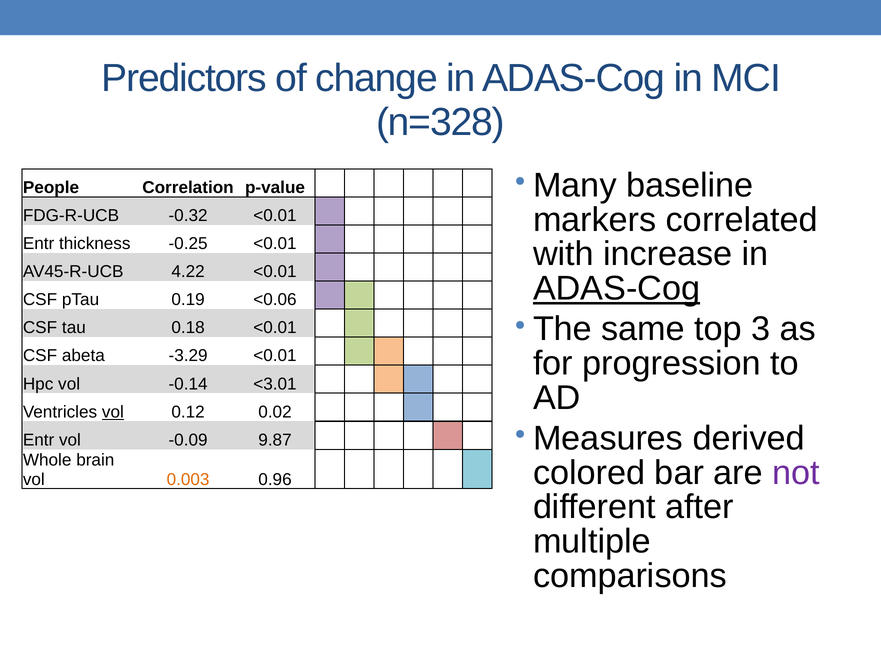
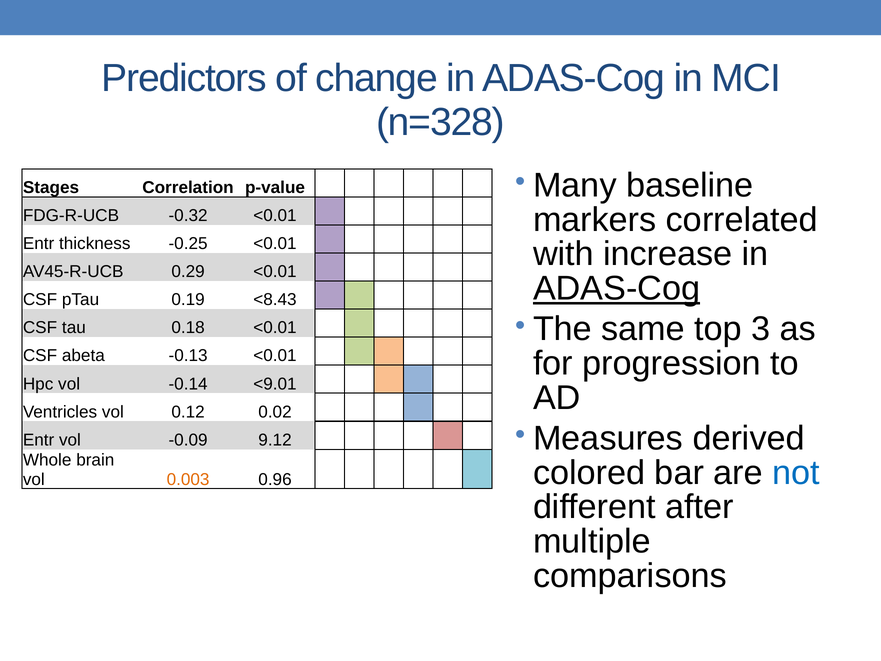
People: People -> Stages
4.22: 4.22 -> 0.29
<0.06: <0.06 -> <8.43
-3.29: -3.29 -> -0.13
<3.01: <3.01 -> <9.01
vol at (113, 412) underline: present -> none
9.87: 9.87 -> 9.12
not colour: purple -> blue
